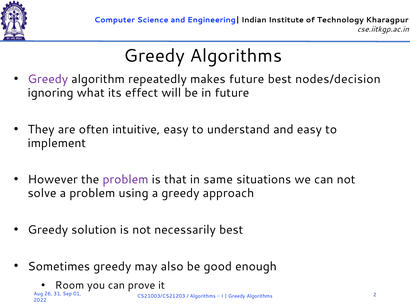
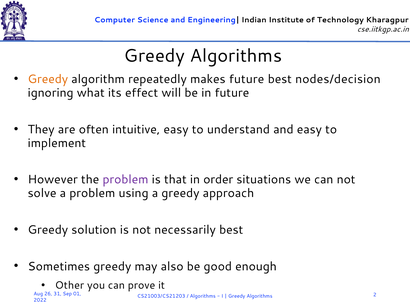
Greedy at (48, 79) colour: purple -> orange
same: same -> order
Room: Room -> Other
